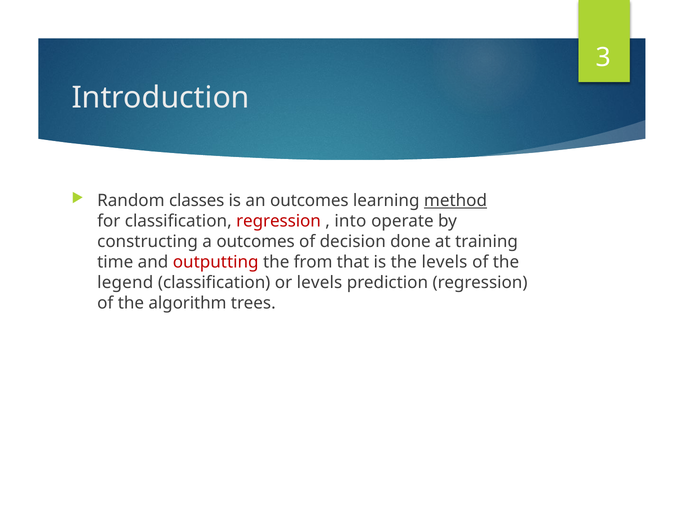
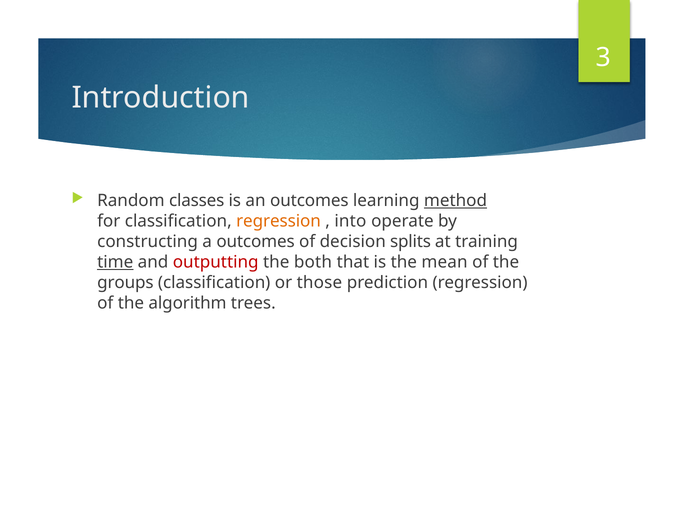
regression at (279, 221) colour: red -> orange
done: done -> splits
time underline: none -> present
from: from -> both
the levels: levels -> mean
legend: legend -> groups
or levels: levels -> those
